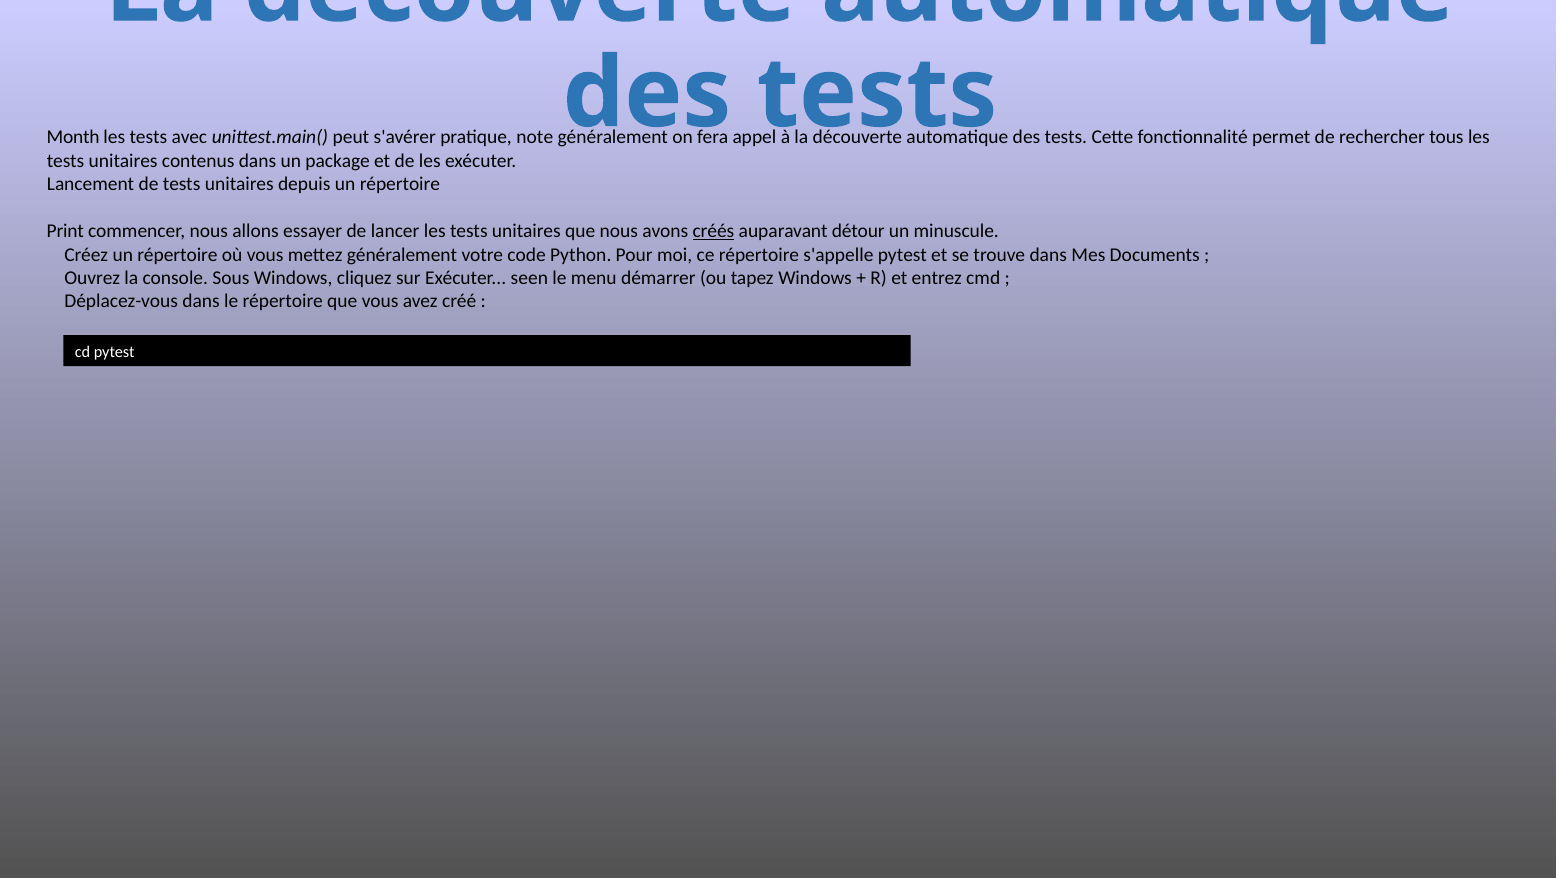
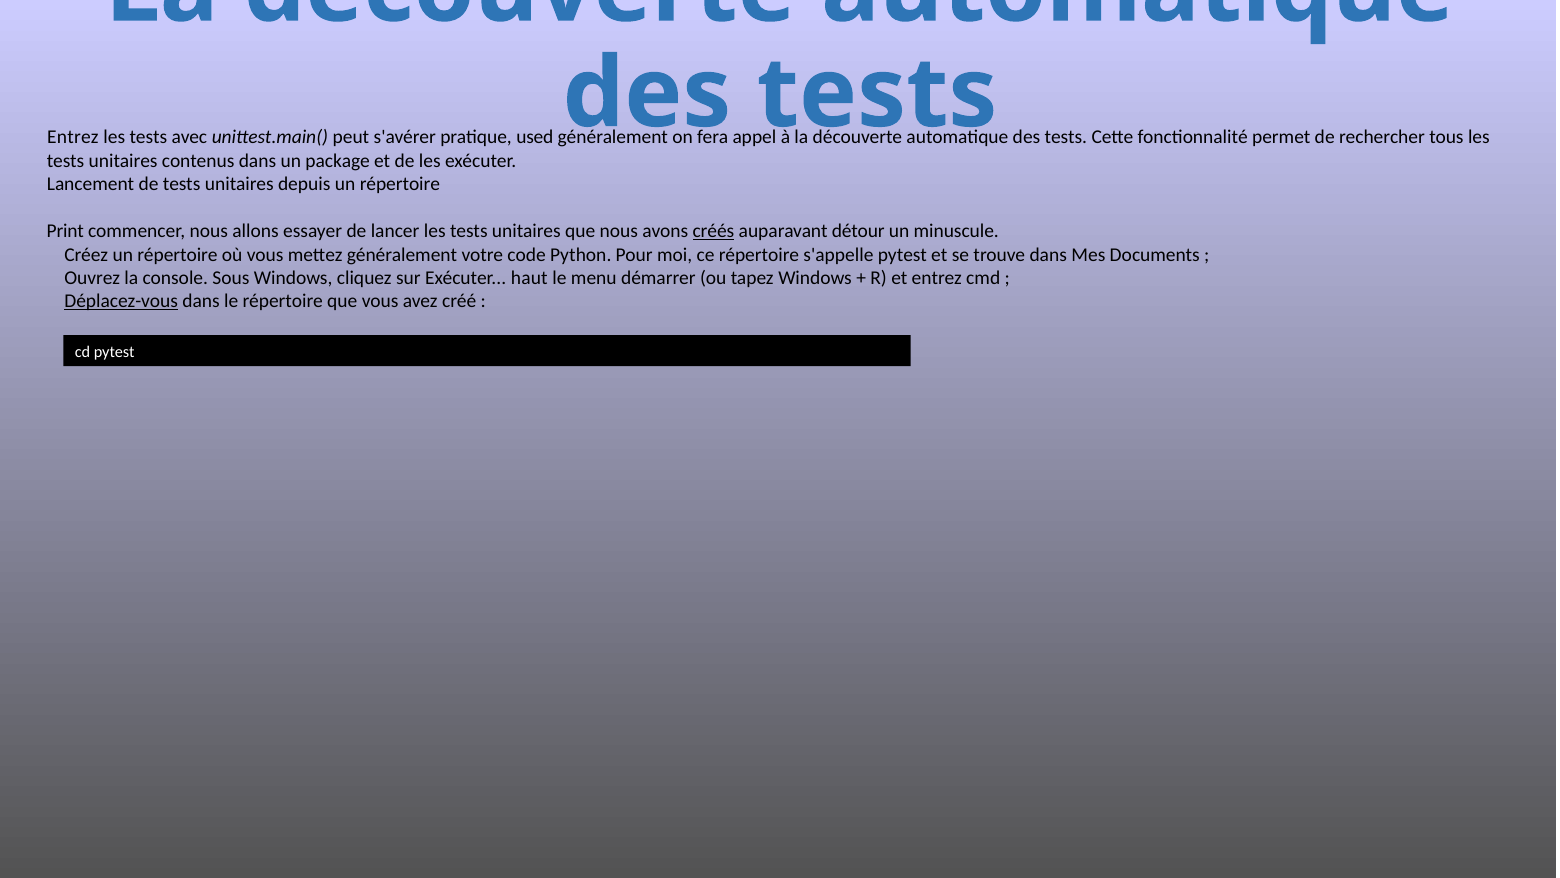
Month at (73, 137): Month -> Entrez
note: note -> used
seen: seen -> haut
Déplacez-vous underline: none -> present
